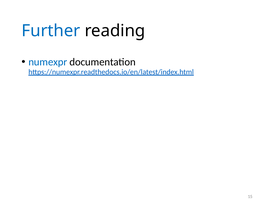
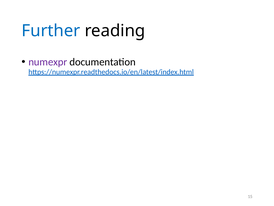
numexpr colour: blue -> purple
